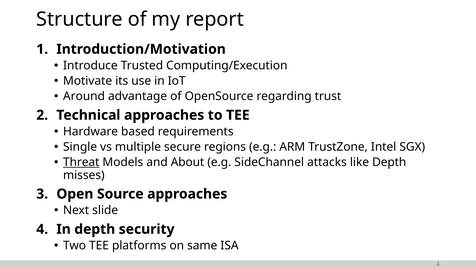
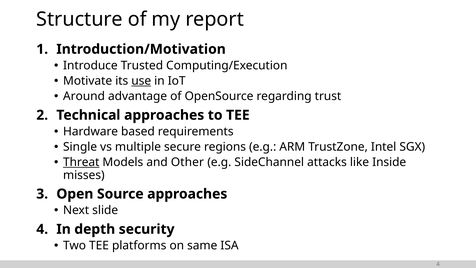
use underline: none -> present
About: About -> Other
like Depth: Depth -> Inside
